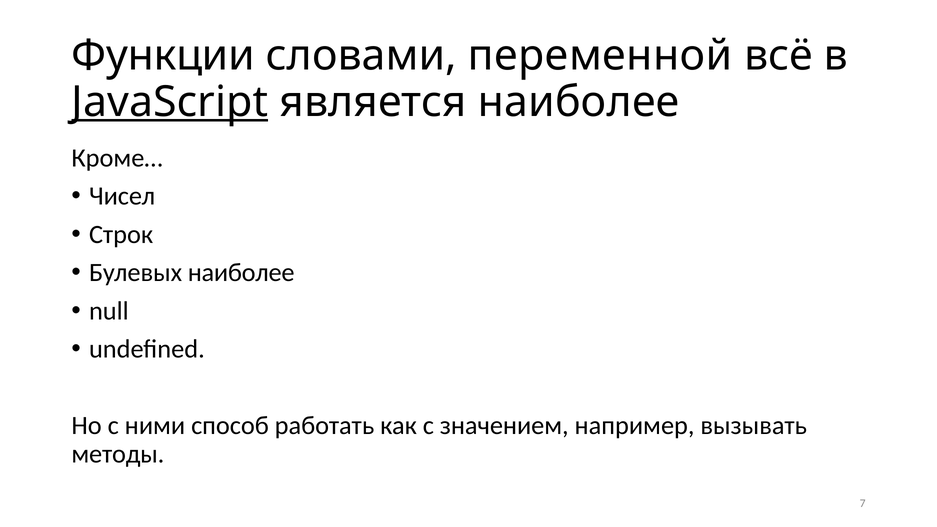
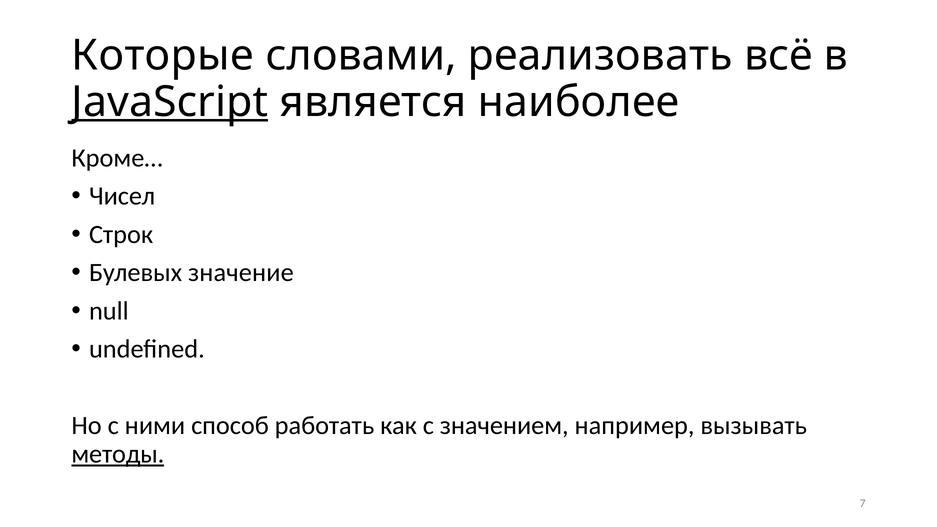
Функции: Функции -> Которые
переменной: переменной -> реализовать
Булевых наиболее: наиболее -> значение
методы underline: none -> present
